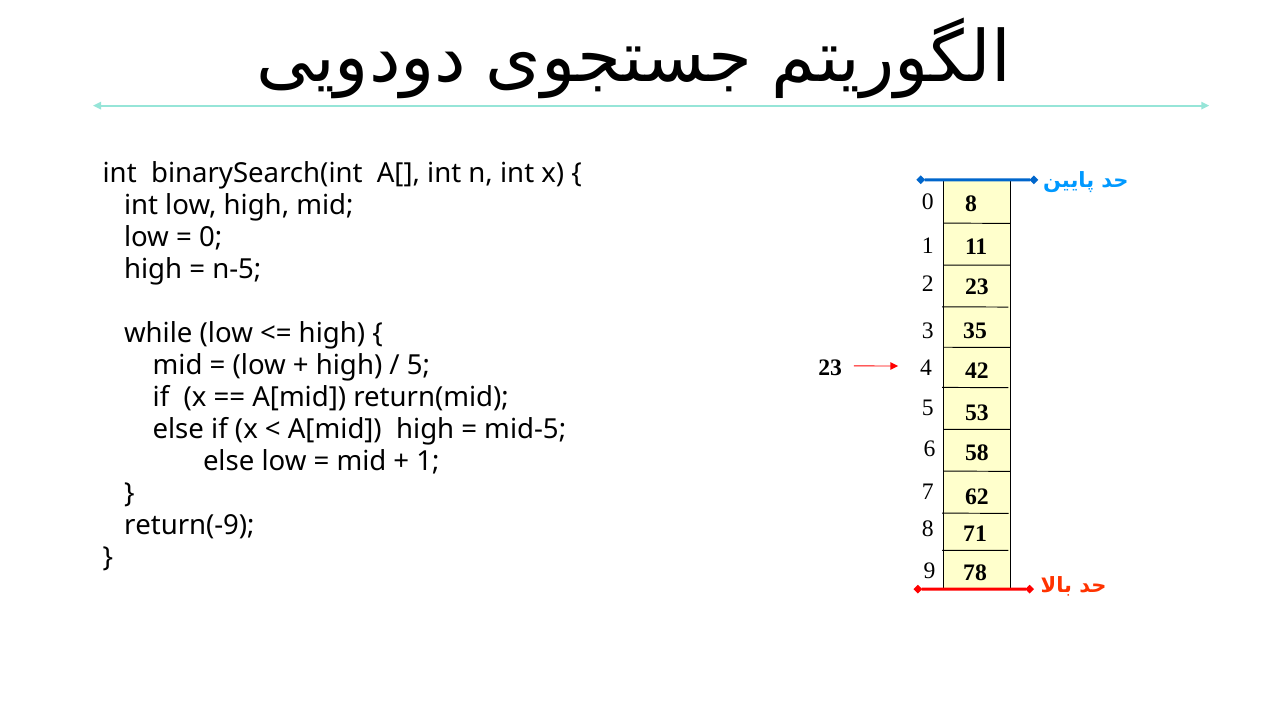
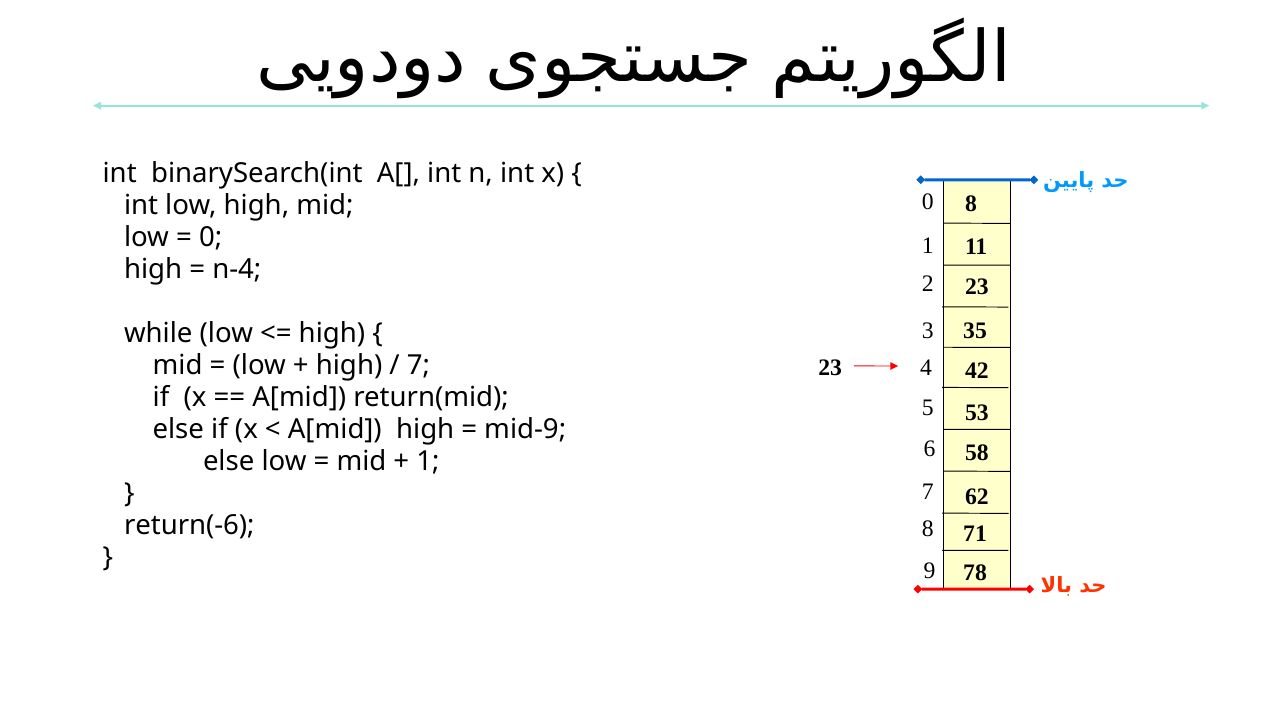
n-5: n-5 -> n-4
5 at (418, 365): 5 -> 7
mid-5: mid-5 -> mid-9
return(-9: return(-9 -> return(-6
